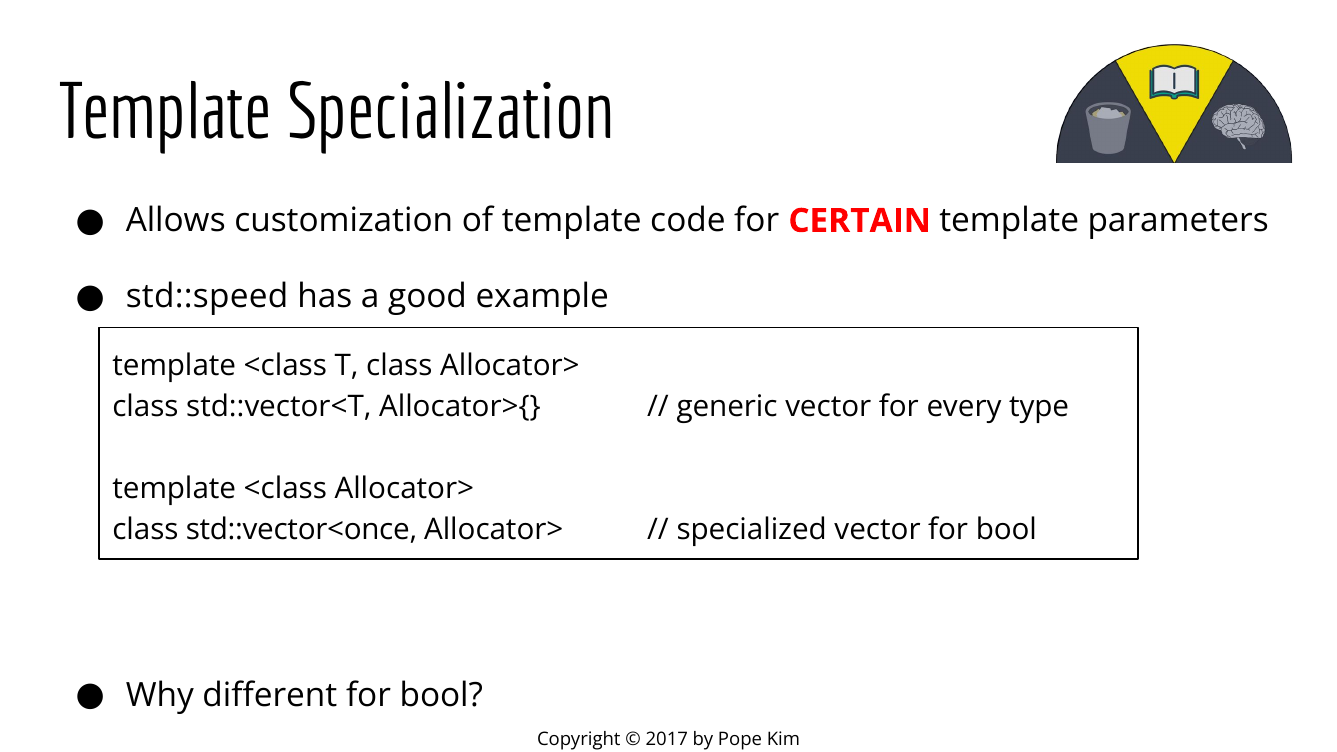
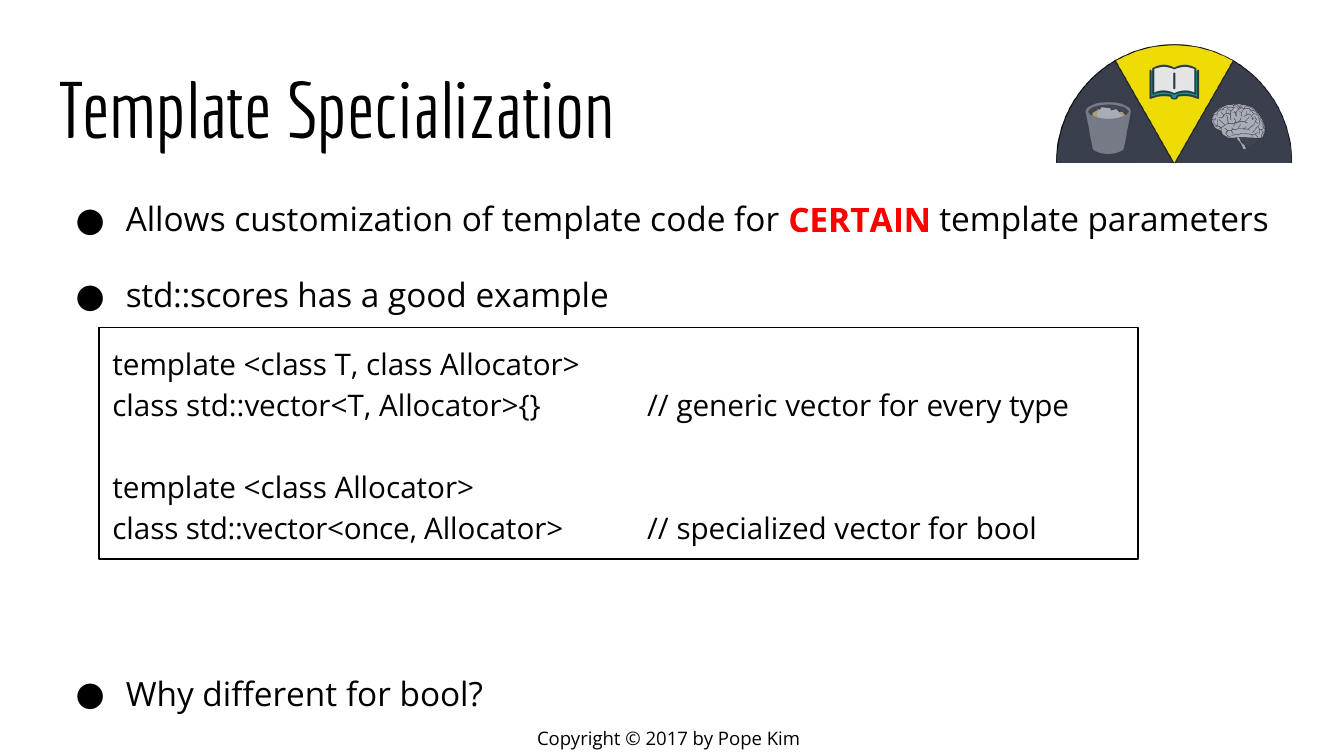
std::speed: std::speed -> std::scores
